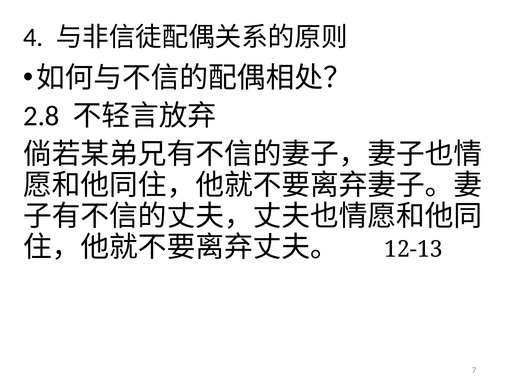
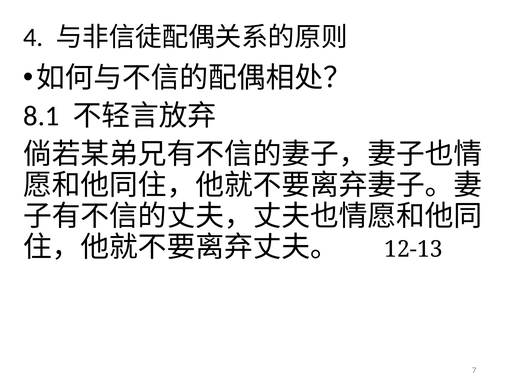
2.8: 2.8 -> 8.1
